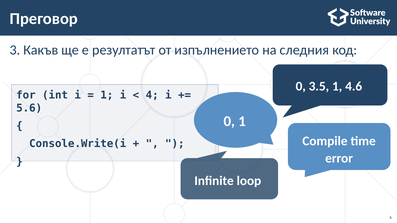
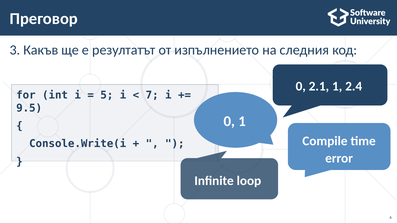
3.5: 3.5 -> 2.1
4.6: 4.6 -> 2.4
1 at (107, 95): 1 -> 5
4: 4 -> 7
5.6: 5.6 -> 9.5
